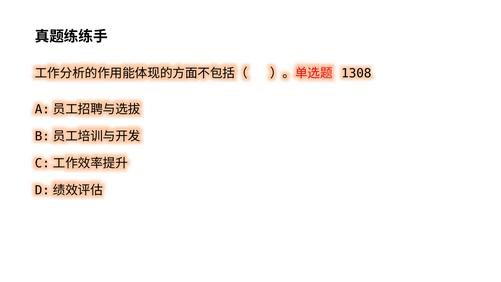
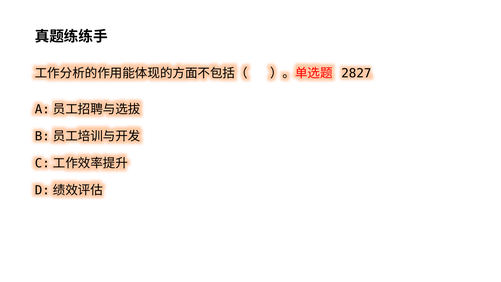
1308: 1308 -> 2827
